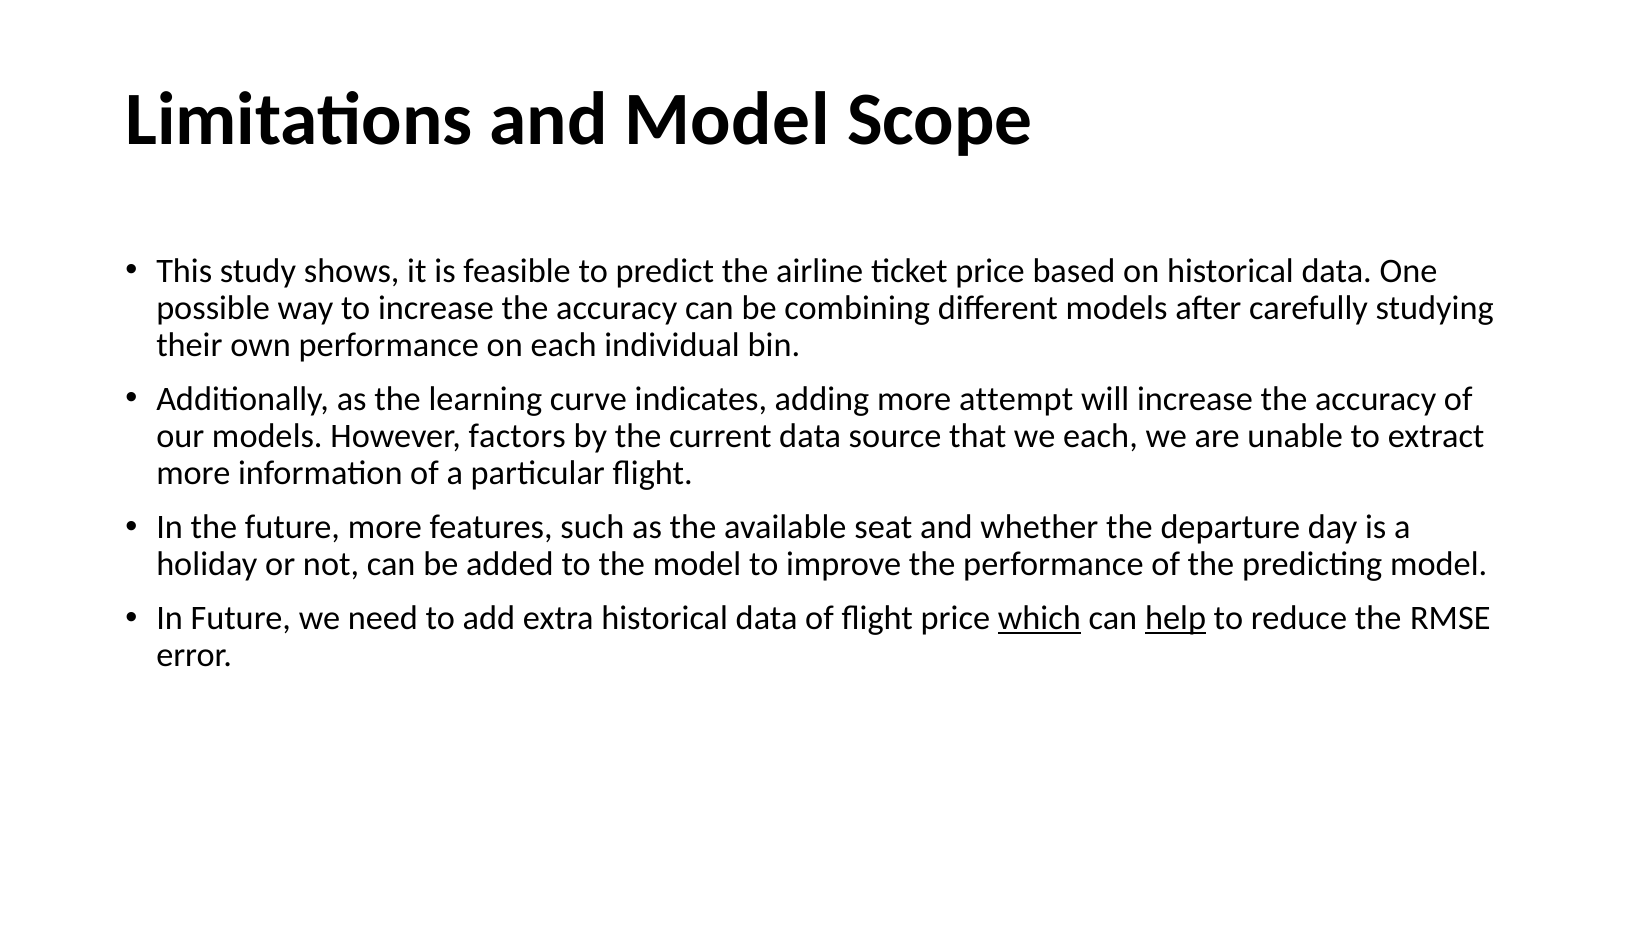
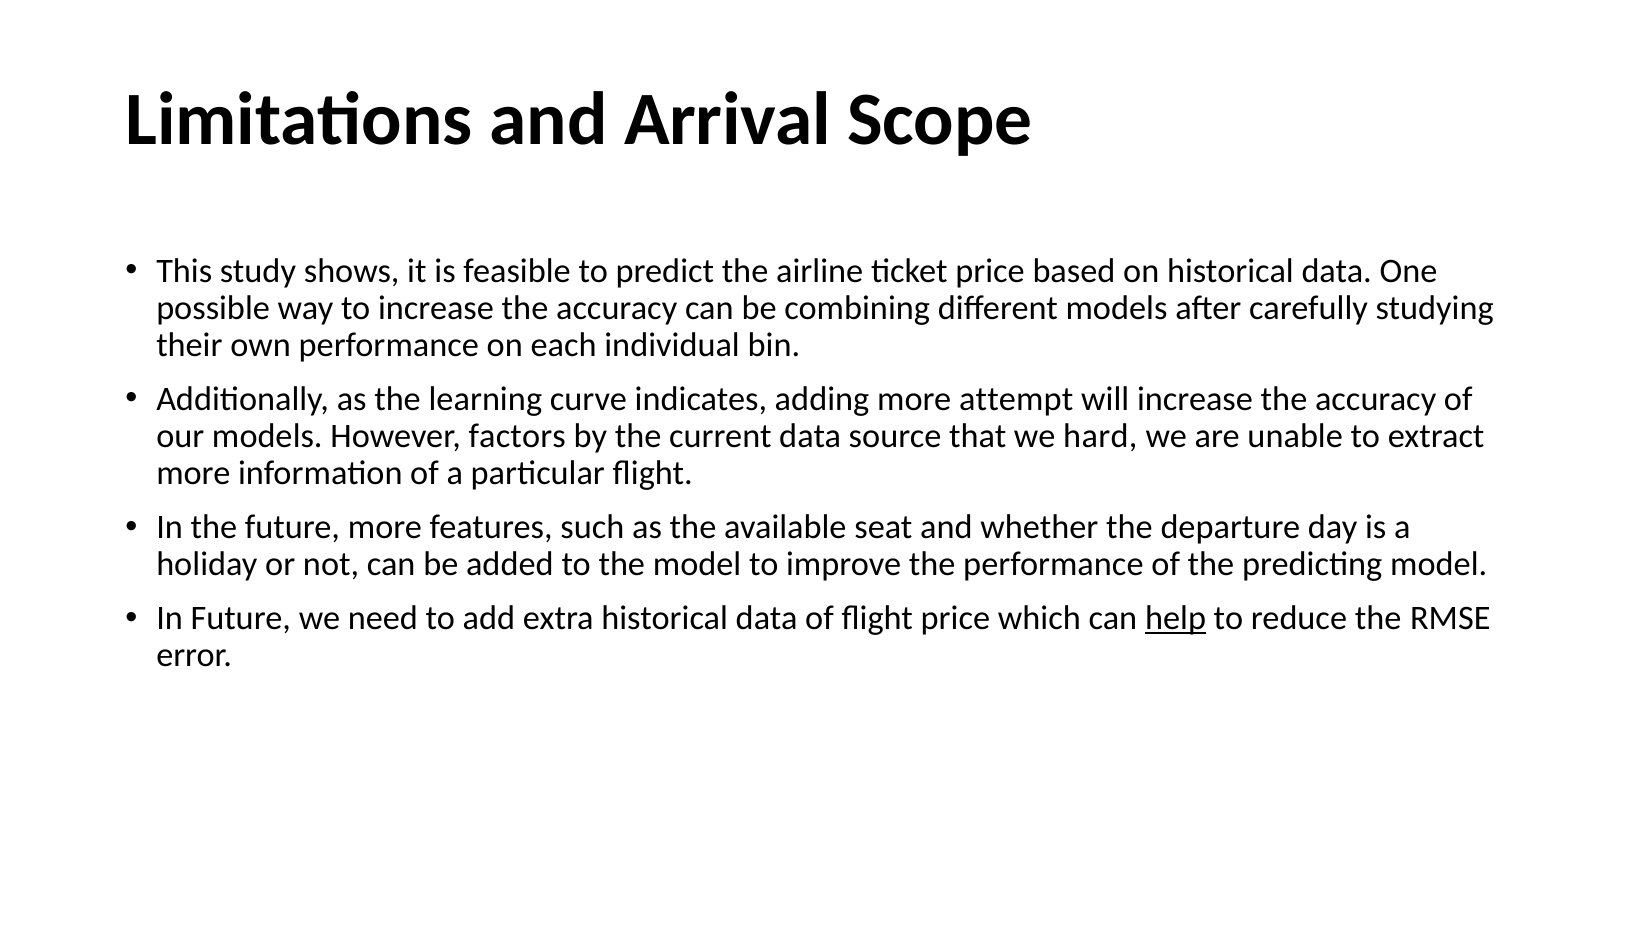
and Model: Model -> Arrival
we each: each -> hard
which underline: present -> none
